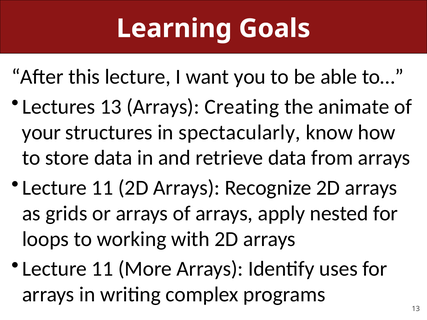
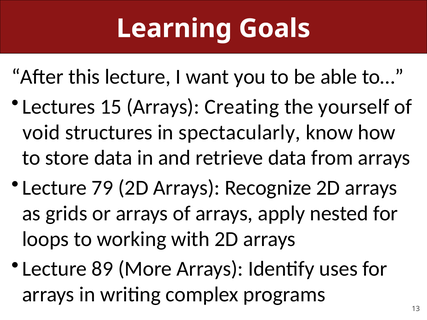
Lectures 13: 13 -> 15
animate: animate -> yourself
your: your -> void
11 at (102, 188): 11 -> 79
11 at (102, 269): 11 -> 89
